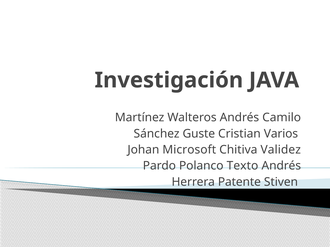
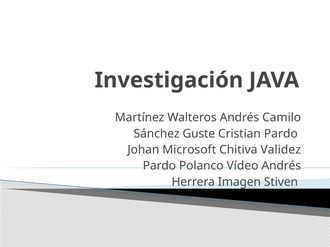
Cristian Varios: Varios -> Pardo
Texto: Texto -> Vídeo
Patente: Patente -> Imagen
